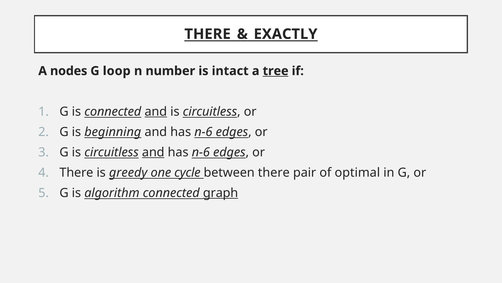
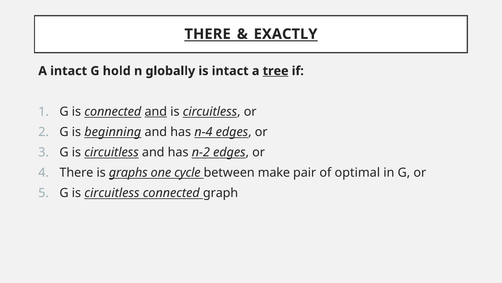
A nodes: nodes -> intact
loop: loop -> hold
number: number -> globally
n-6 at (203, 132): n-6 -> n-4
and at (153, 152) underline: present -> none
n-6 at (201, 152): n-6 -> n-2
greedy: greedy -> graphs
between there: there -> make
algorithm at (112, 193): algorithm -> circuitless
graph underline: present -> none
